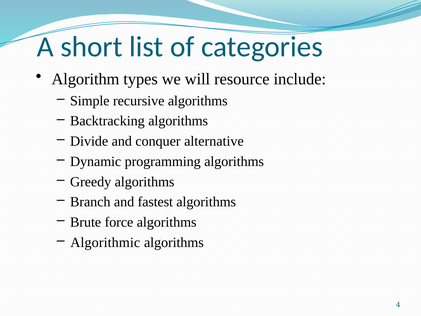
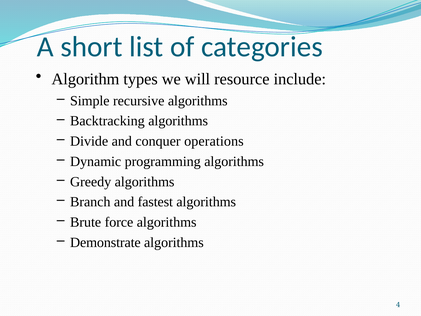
alternative: alternative -> operations
Algorithmic: Algorithmic -> Demonstrate
